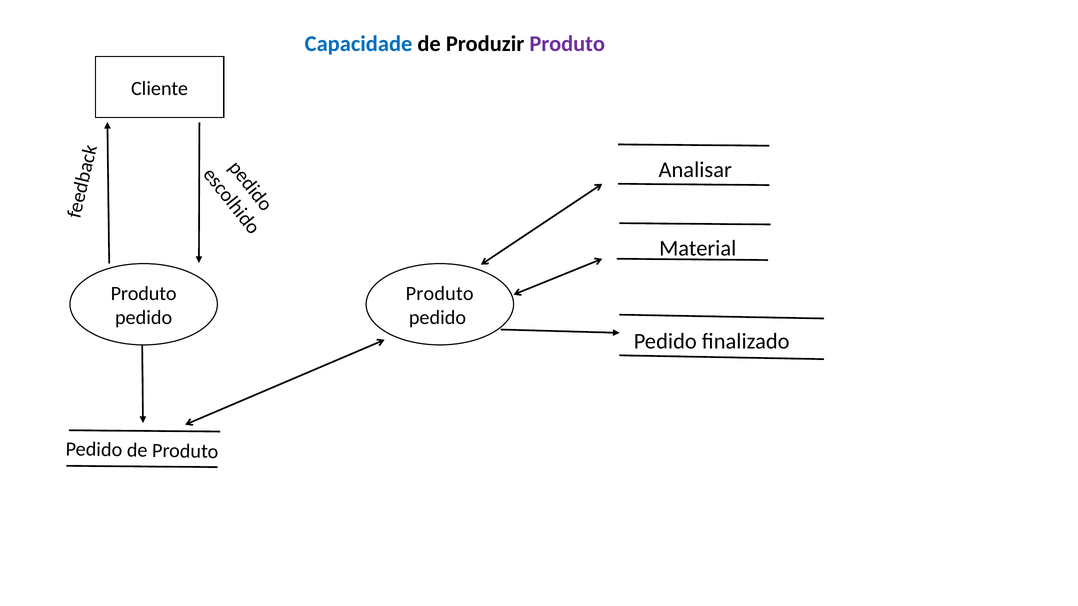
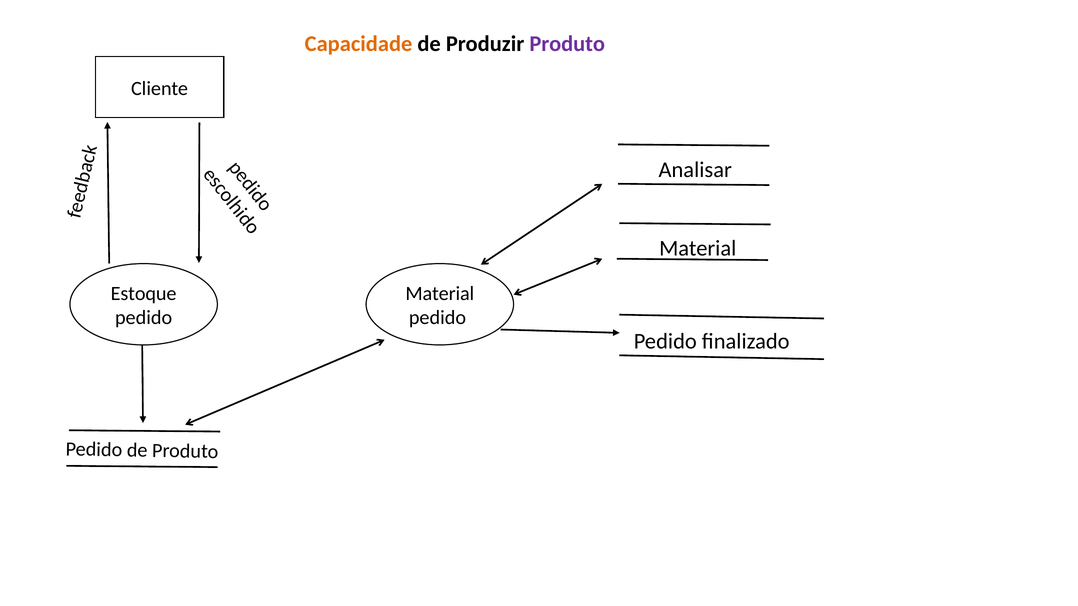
Capacidade colour: blue -> orange
Produto at (144, 294): Produto -> Estoque
Produto at (440, 294): Produto -> Material
